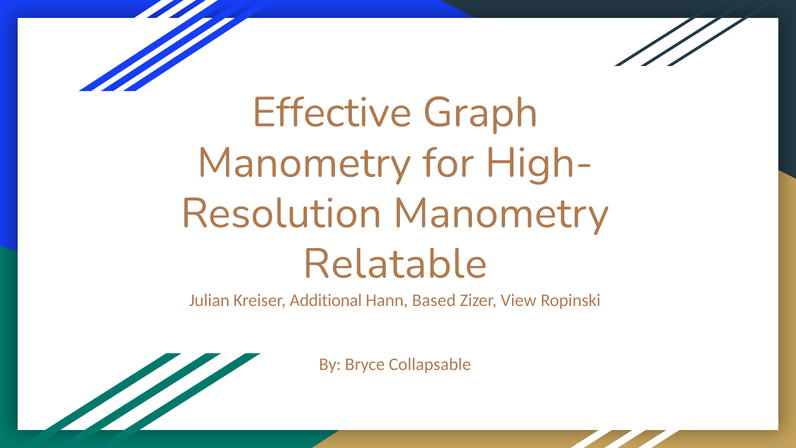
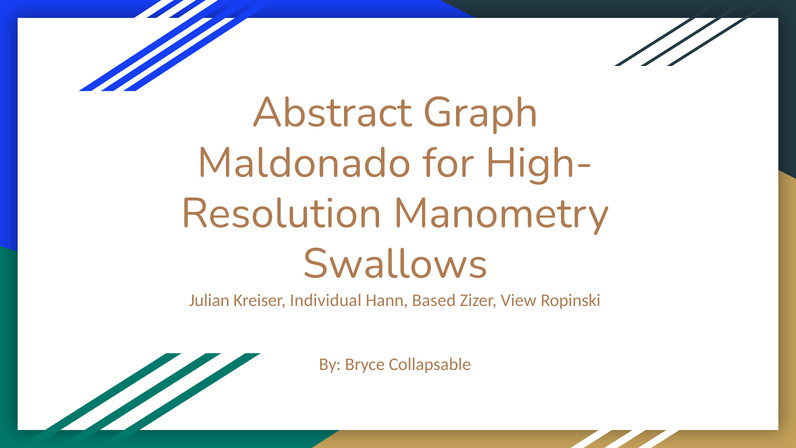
Effective: Effective -> Abstract
Manometry at (304, 163): Manometry -> Maldonado
Relatable: Relatable -> Swallows
Additional: Additional -> Individual
